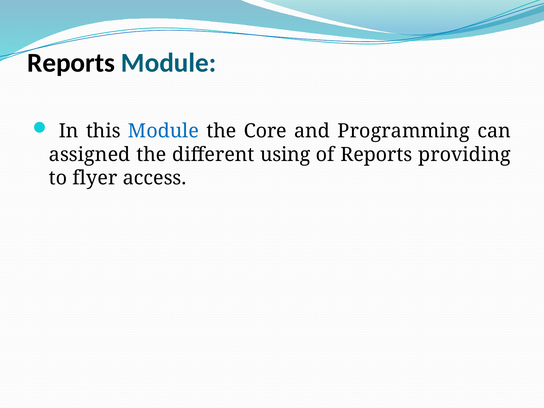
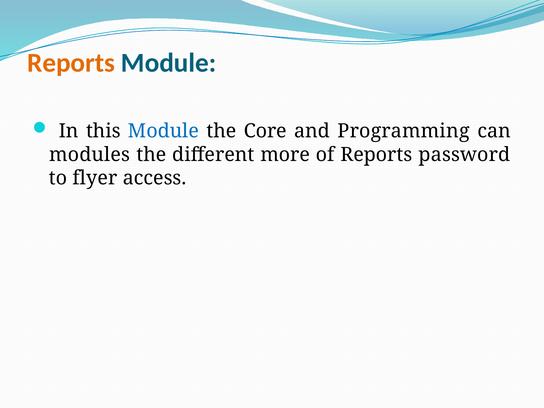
Reports at (71, 63) colour: black -> orange
assigned: assigned -> modules
using: using -> more
providing: providing -> password
